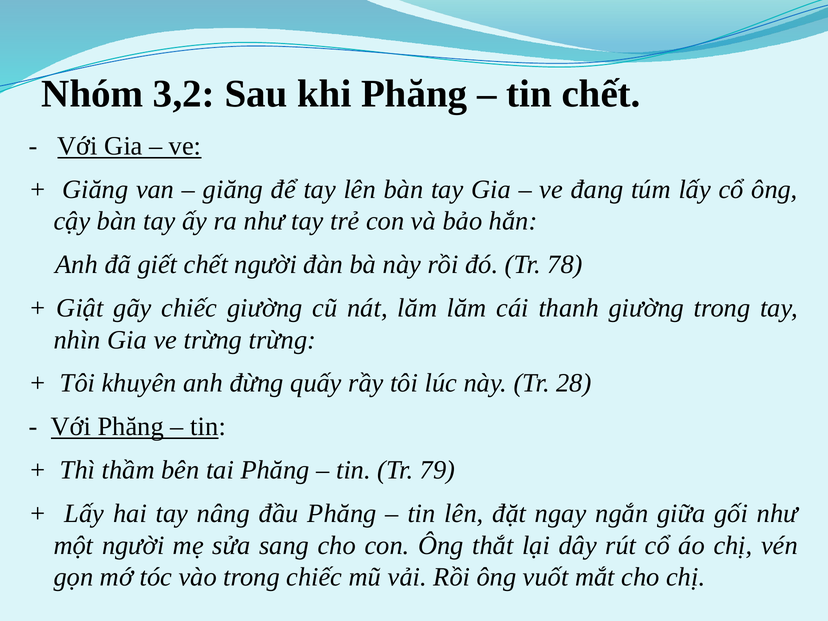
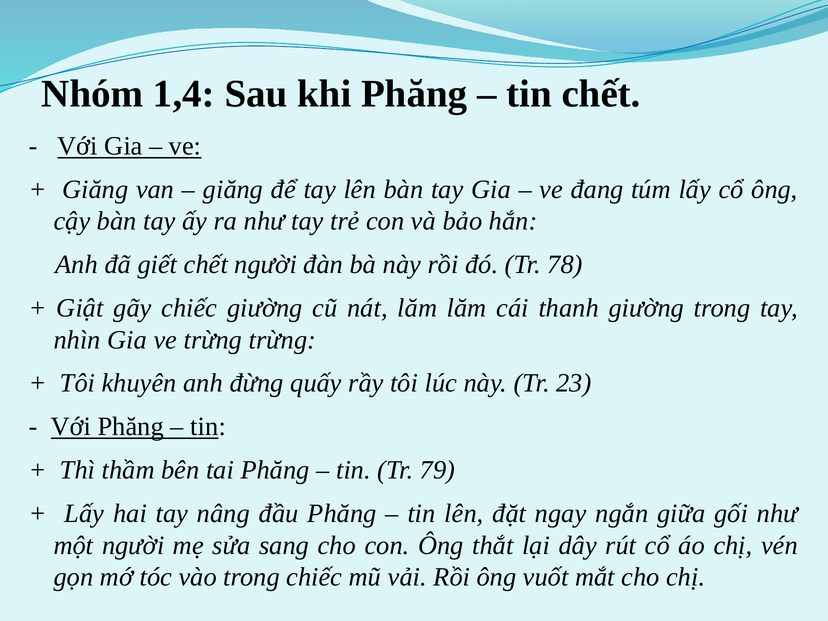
3,2: 3,2 -> 1,4
28: 28 -> 23
